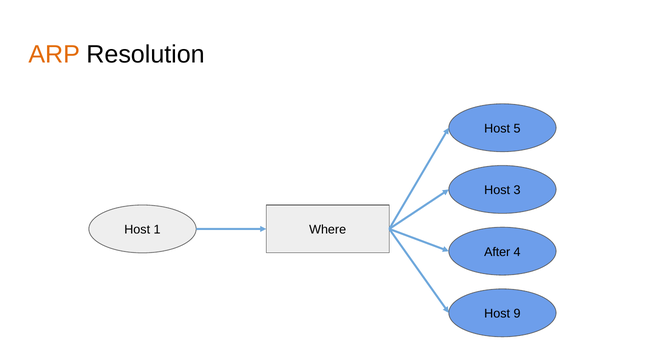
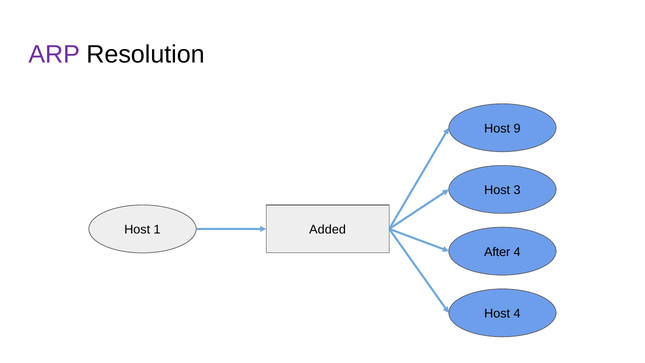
ARP colour: orange -> purple
5: 5 -> 9
Where: Where -> Added
Host 9: 9 -> 4
